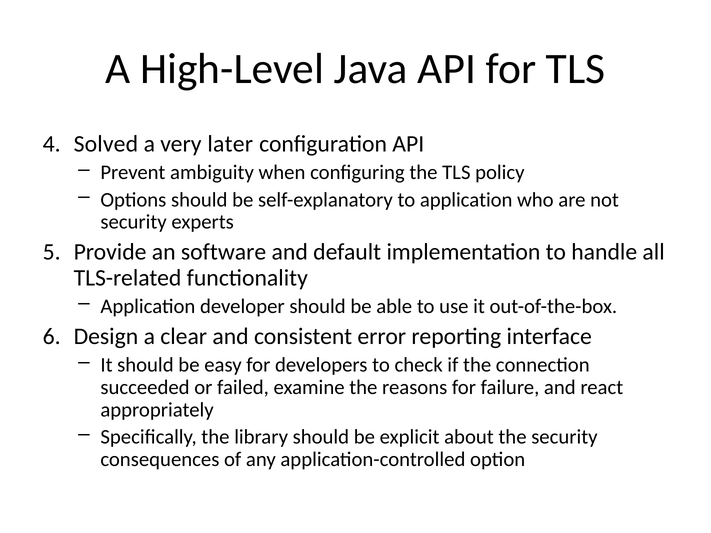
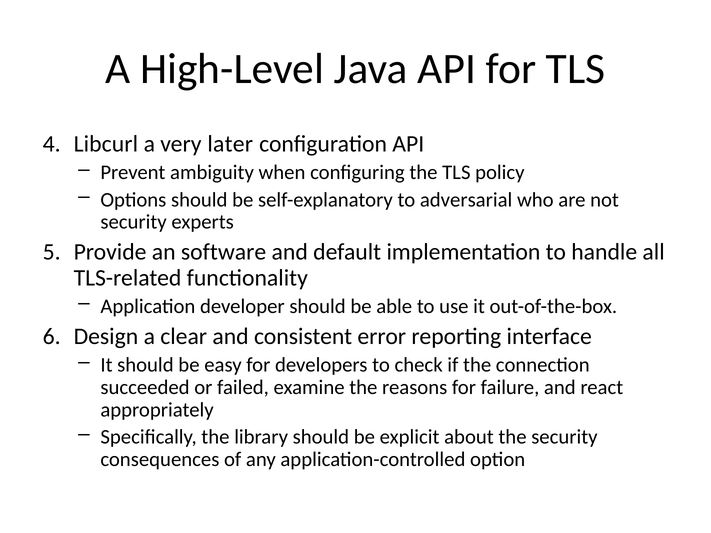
Solved: Solved -> Libcurl
to application: application -> adversarial
